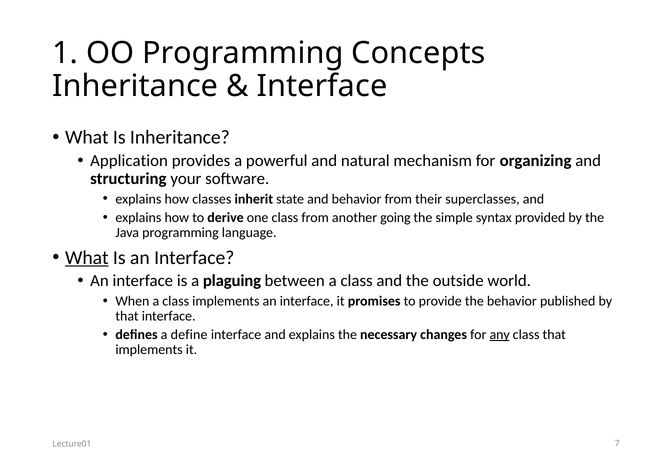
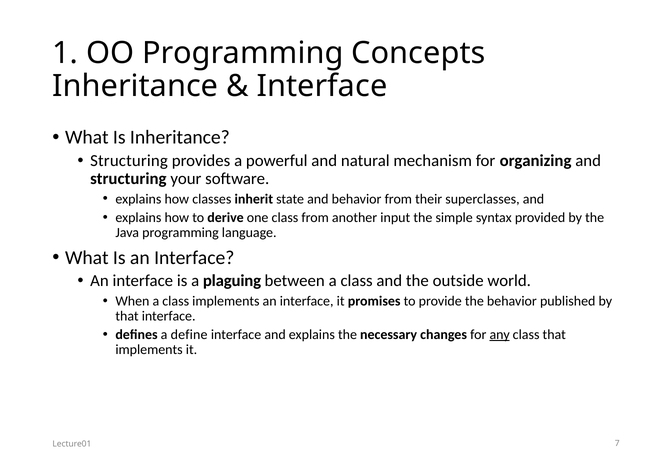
Application at (129, 161): Application -> Structuring
going: going -> input
What at (87, 258) underline: present -> none
